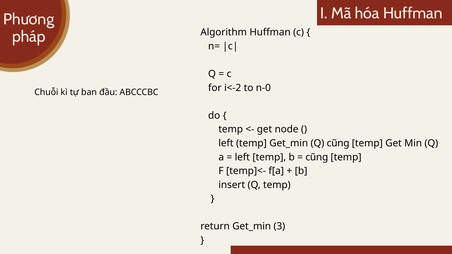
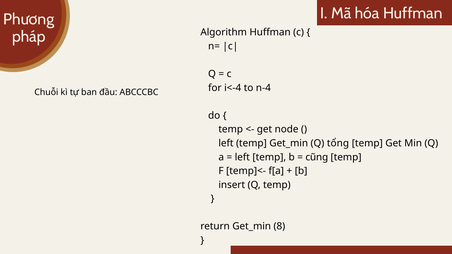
i<-2: i<-2 -> i<-4
n-0: n-0 -> n-4
Q cũng: cũng -> tổng
3: 3 -> 8
